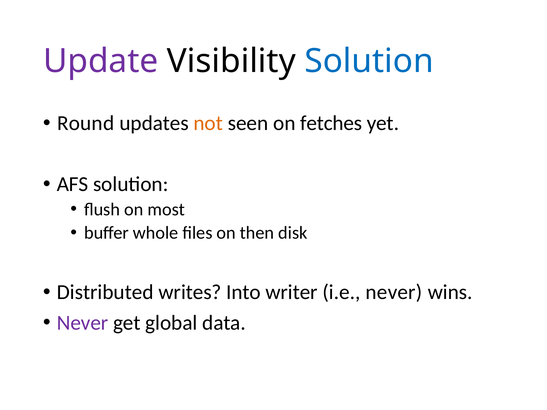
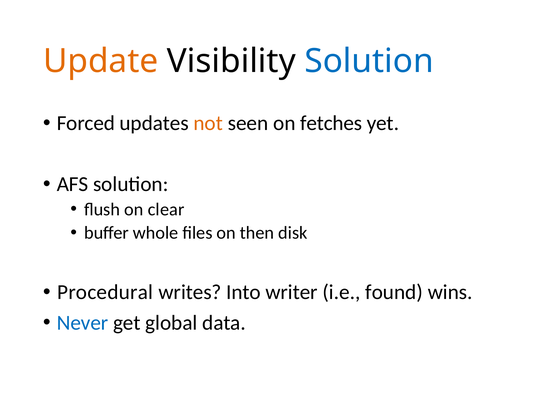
Update colour: purple -> orange
Round: Round -> Forced
most: most -> clear
Distributed: Distributed -> Procedural
i.e never: never -> found
Never at (83, 323) colour: purple -> blue
